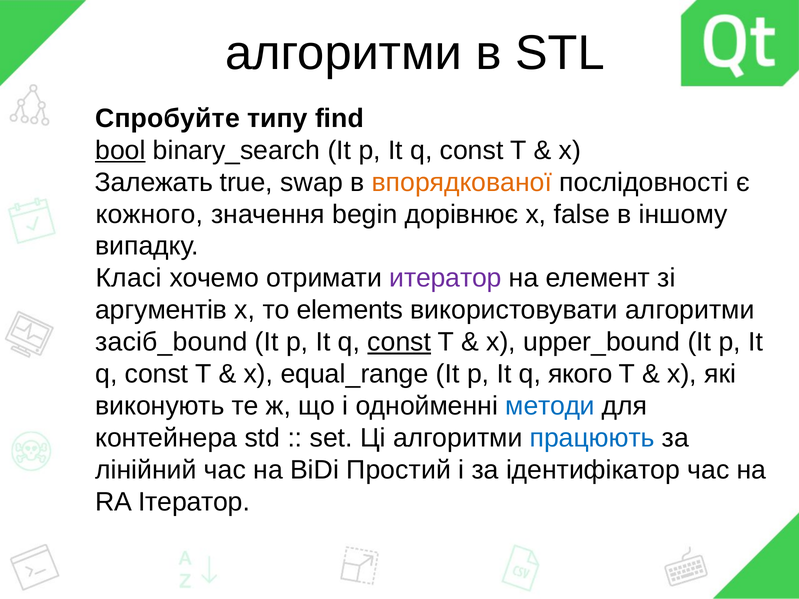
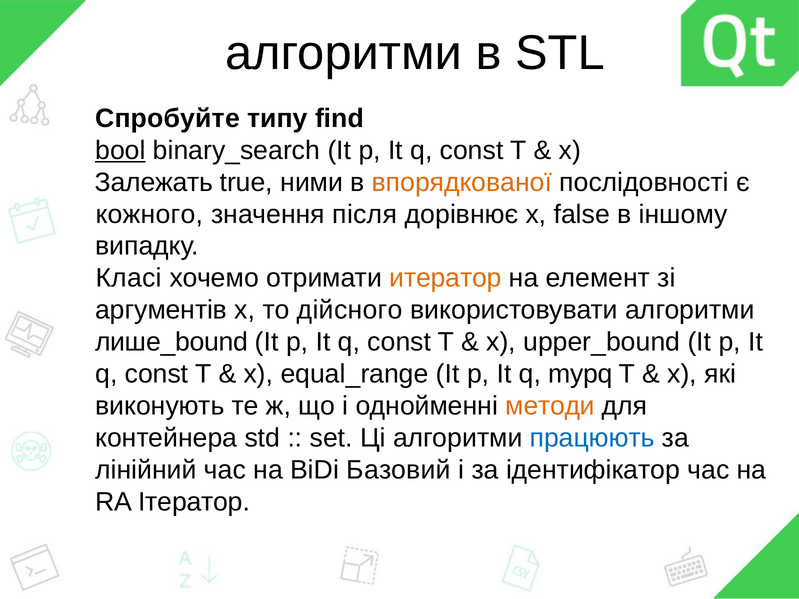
swap: swap -> ними
begin: begin -> після
итератор colour: purple -> orange
elements: elements -> дійсного
засіб_bound: засіб_bound -> лише_bound
const at (399, 342) underline: present -> none
якого: якого -> mypq
методи colour: blue -> orange
Простий: Простий -> Базовий
